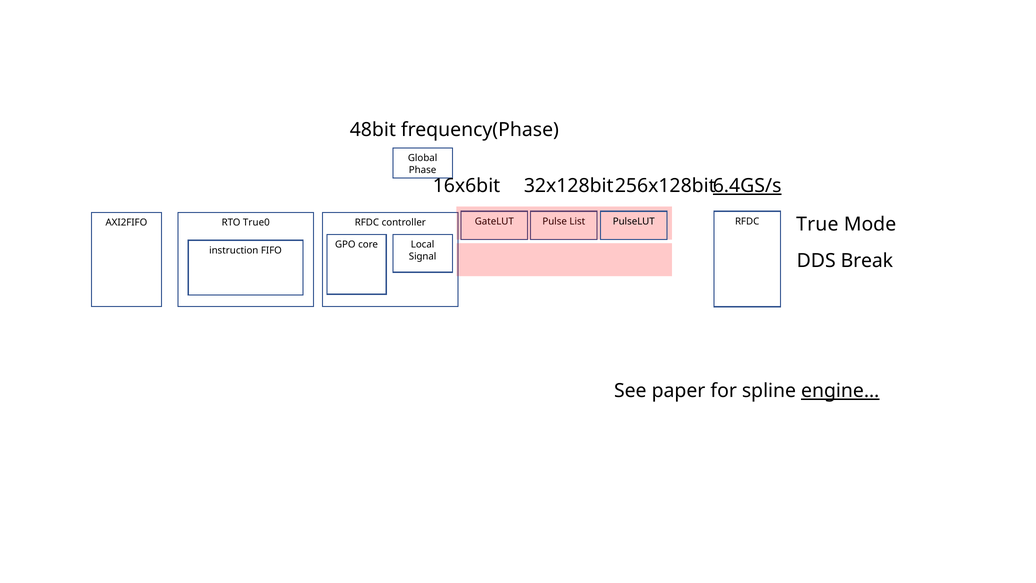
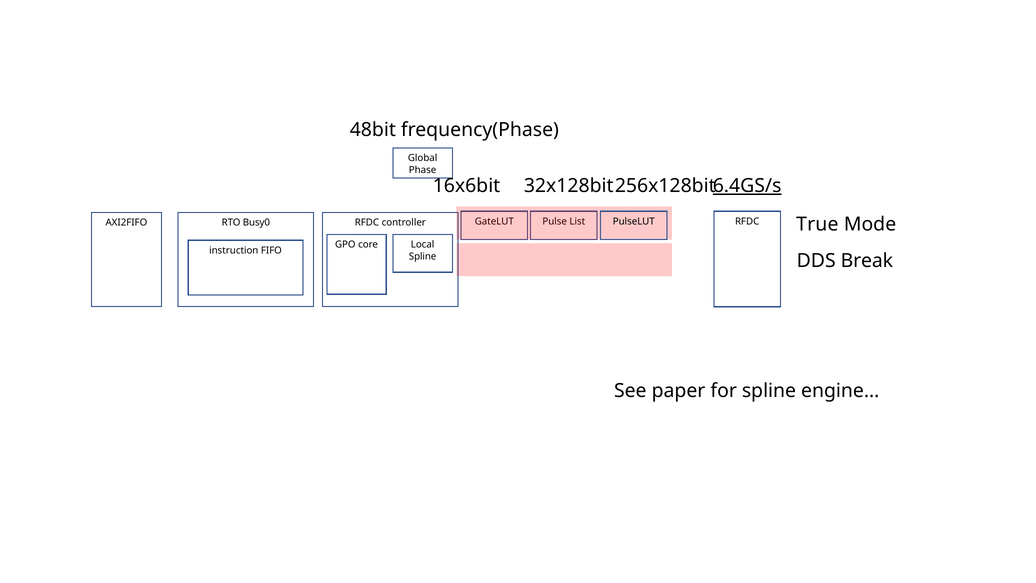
True0: True0 -> Busy0
Signal at (423, 256): Signal -> Spline
engine… underline: present -> none
